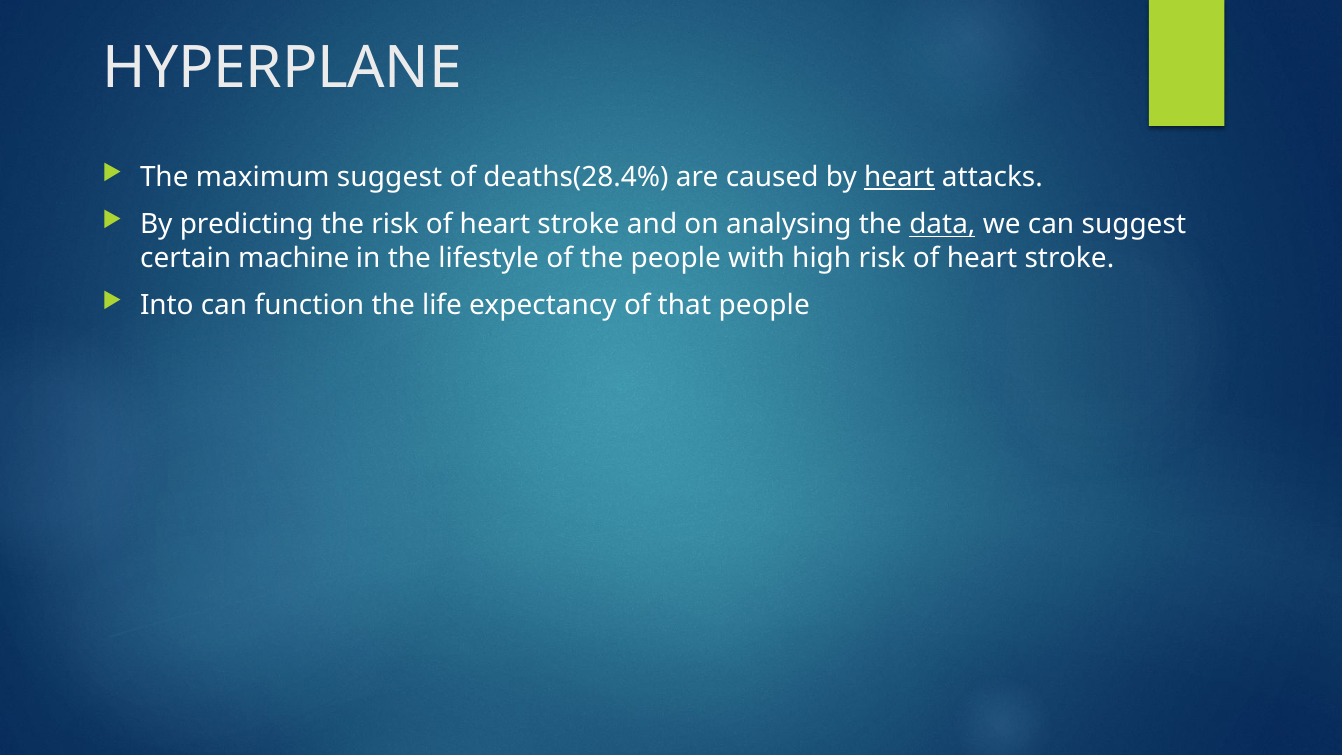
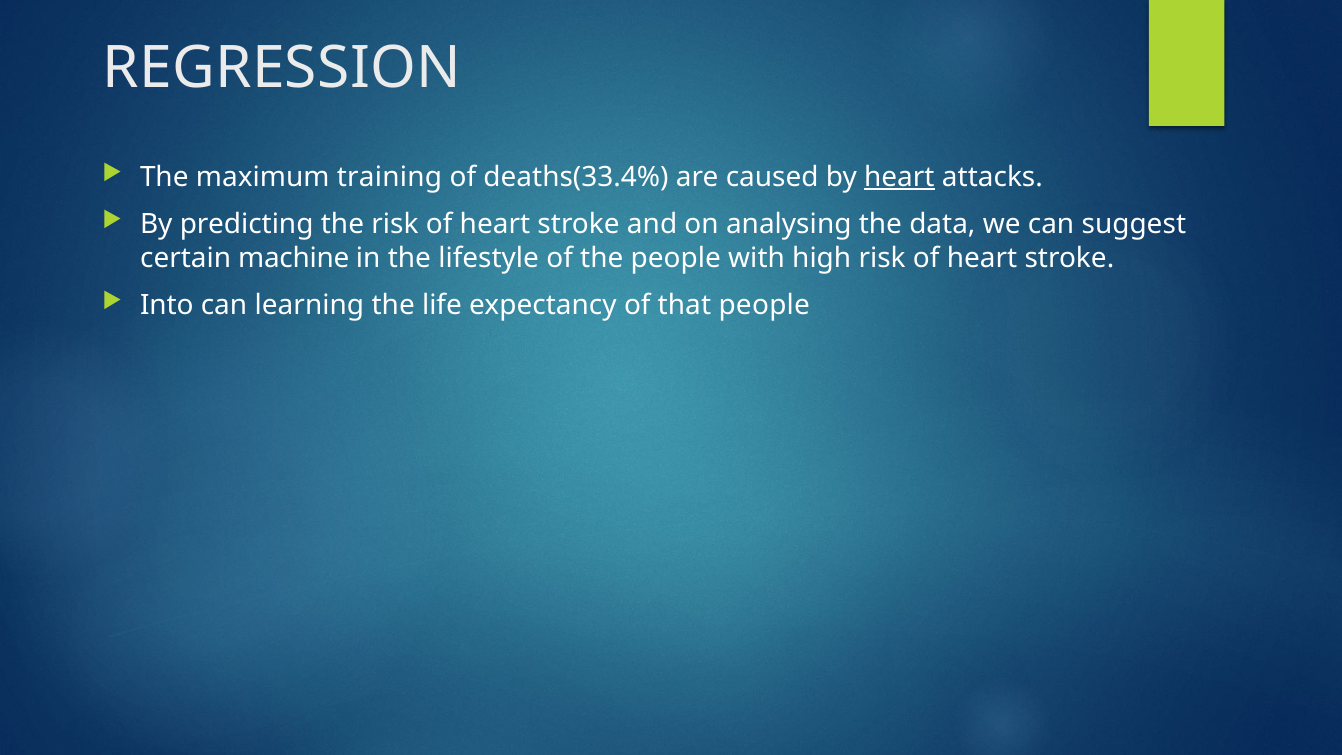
HYPERPLANE: HYPERPLANE -> REGRESSION
maximum suggest: suggest -> training
deaths(28.4%: deaths(28.4% -> deaths(33.4%
data underline: present -> none
function: function -> learning
